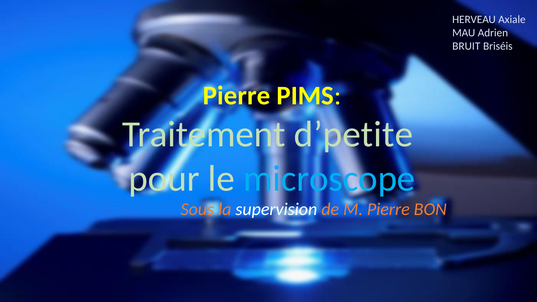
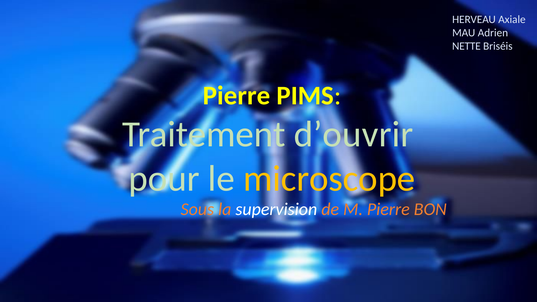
BRUIT: BRUIT -> NETTE
d’petite: d’petite -> d’ouvrir
microscope colour: light blue -> yellow
